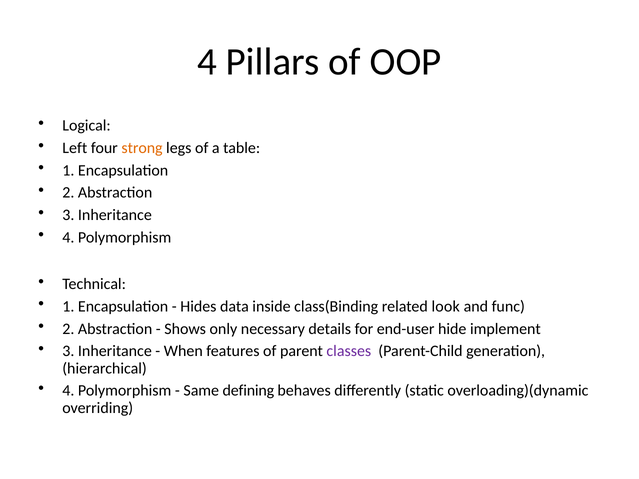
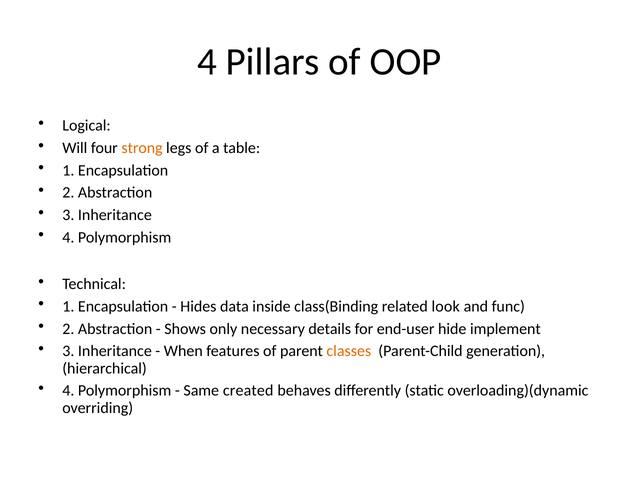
Left: Left -> Will
classes colour: purple -> orange
defining: defining -> created
